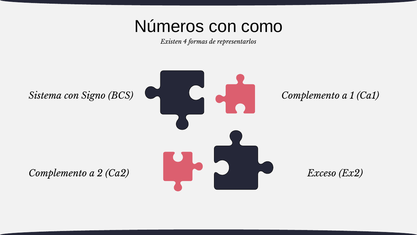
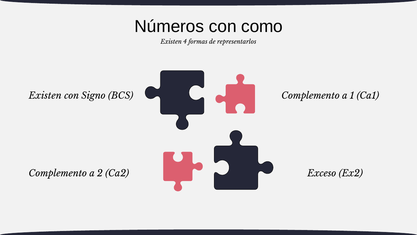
Sistema at (45, 96): Sistema -> Existen
